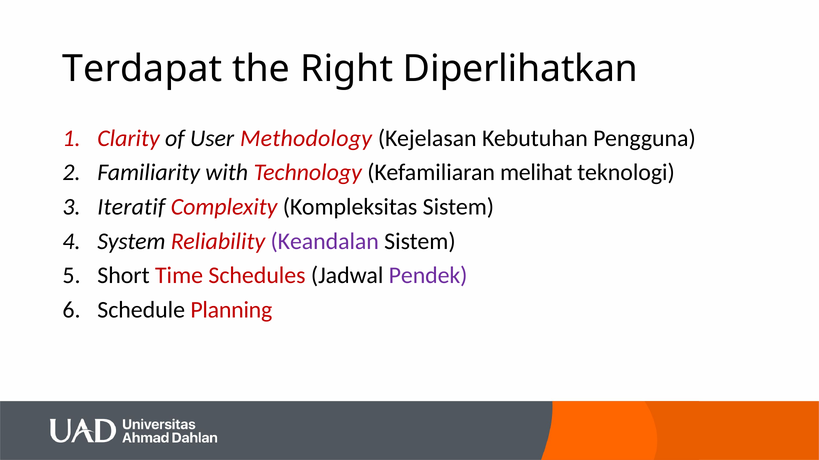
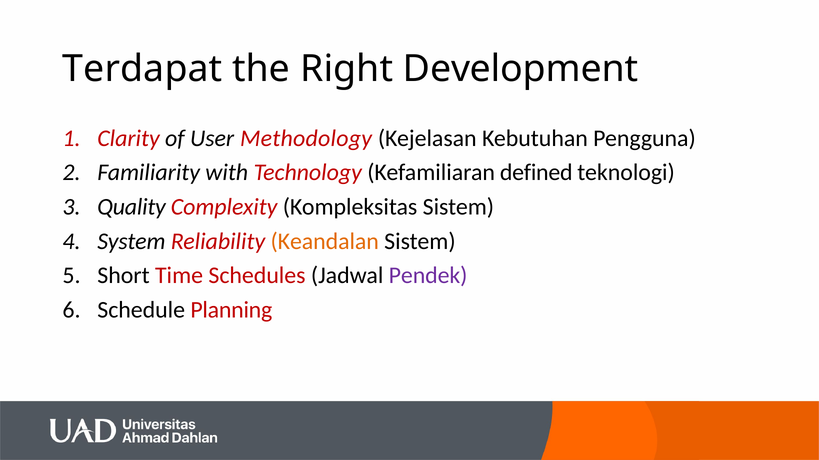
Diperlihatkan: Diperlihatkan -> Development
melihat: melihat -> defined
Iteratif: Iteratif -> Quality
Keandalan colour: purple -> orange
